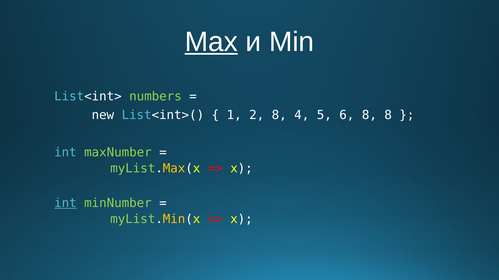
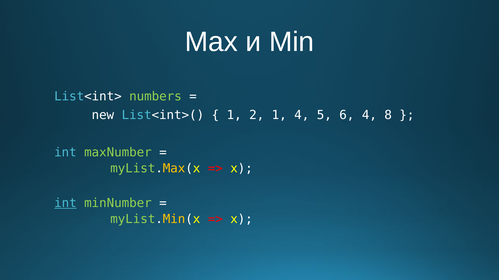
Max underline: present -> none
2 8: 8 -> 1
6 8: 8 -> 4
